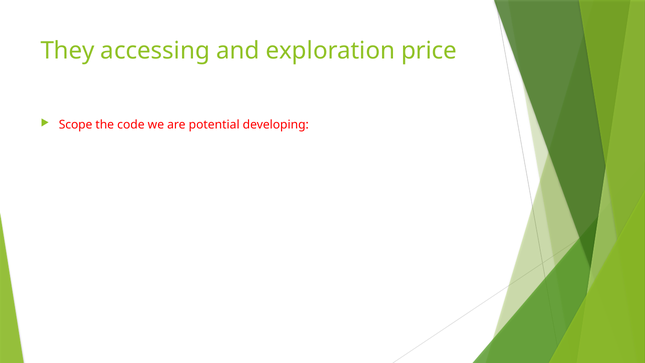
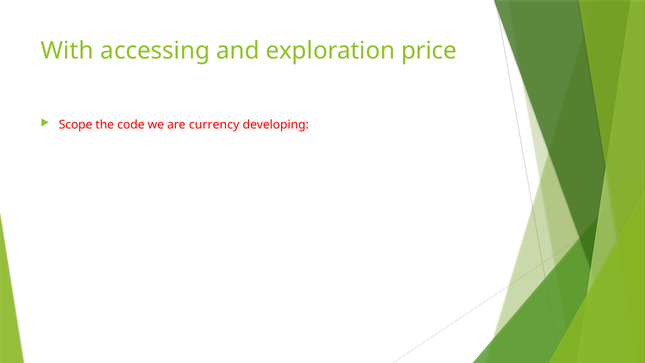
They: They -> With
potential: potential -> currency
